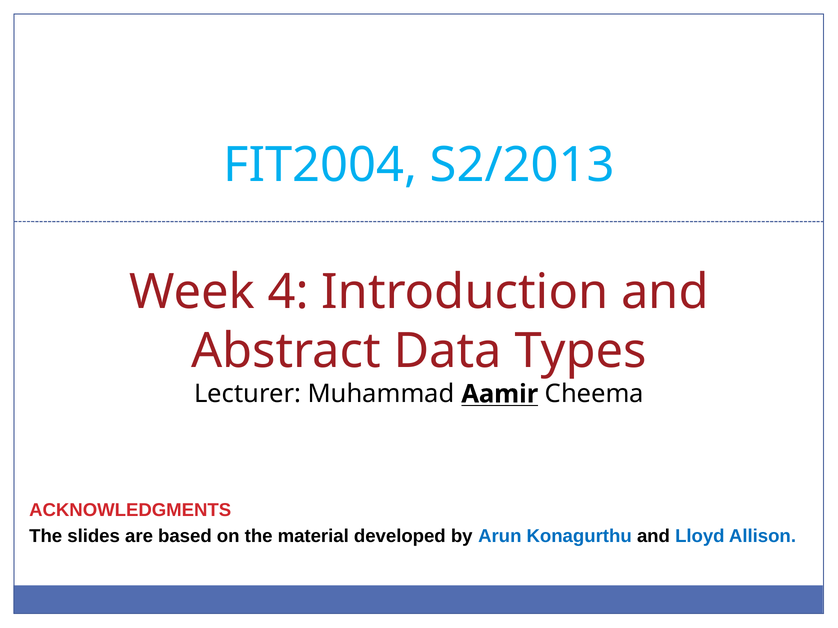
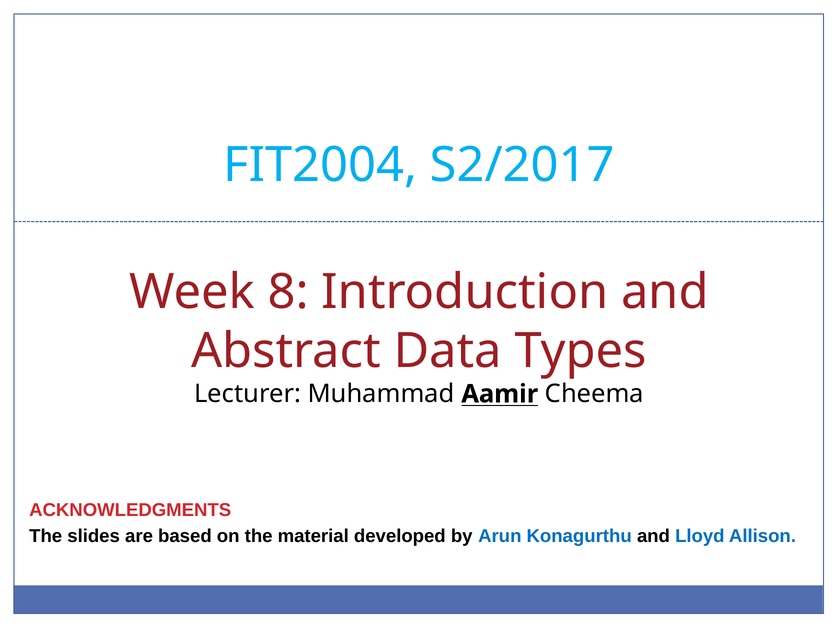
S2/2013: S2/2013 -> S2/2017
4: 4 -> 8
